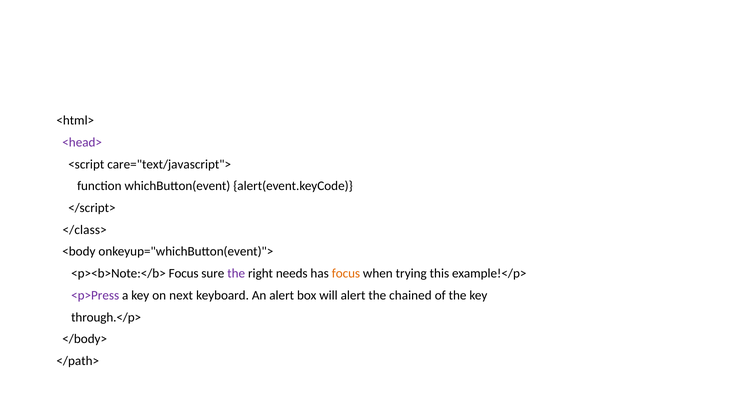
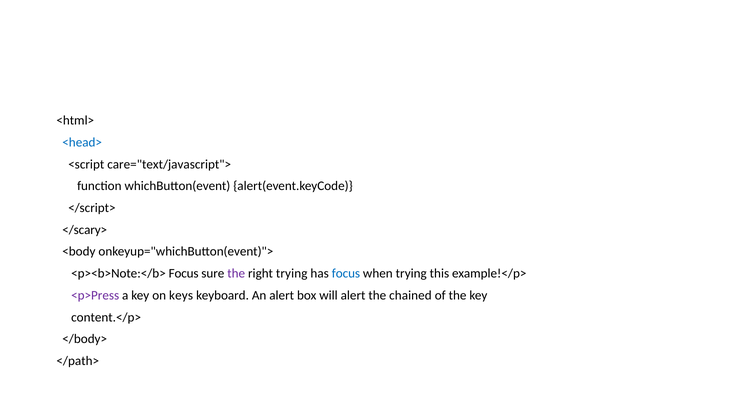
<head> colour: purple -> blue
</class>: </class> -> </scary>
right needs: needs -> trying
focus at (346, 274) colour: orange -> blue
next: next -> keys
through.</p>: through.</p> -> content.</p>
